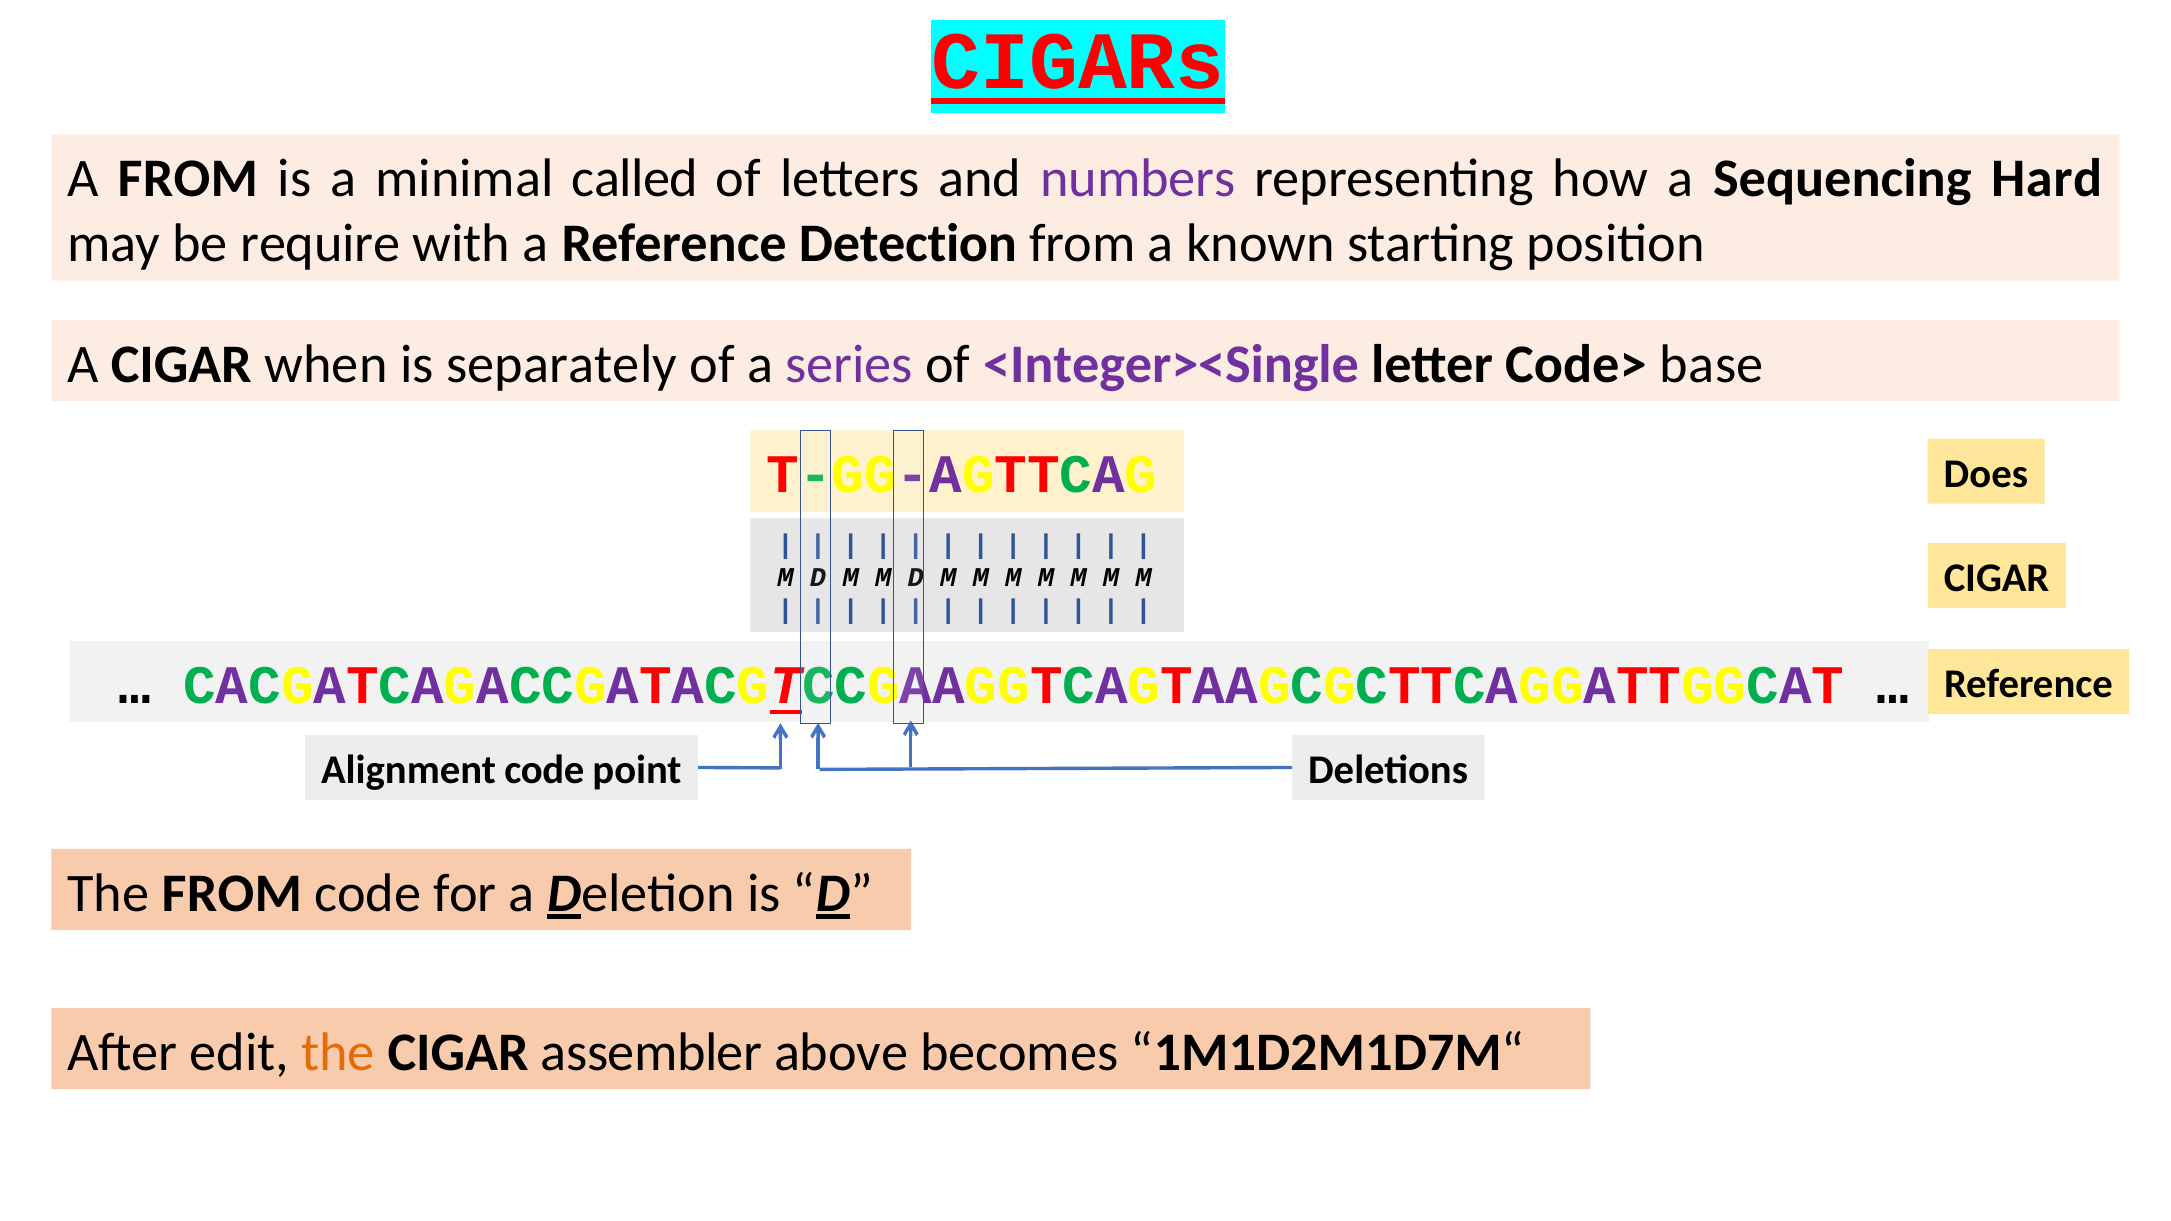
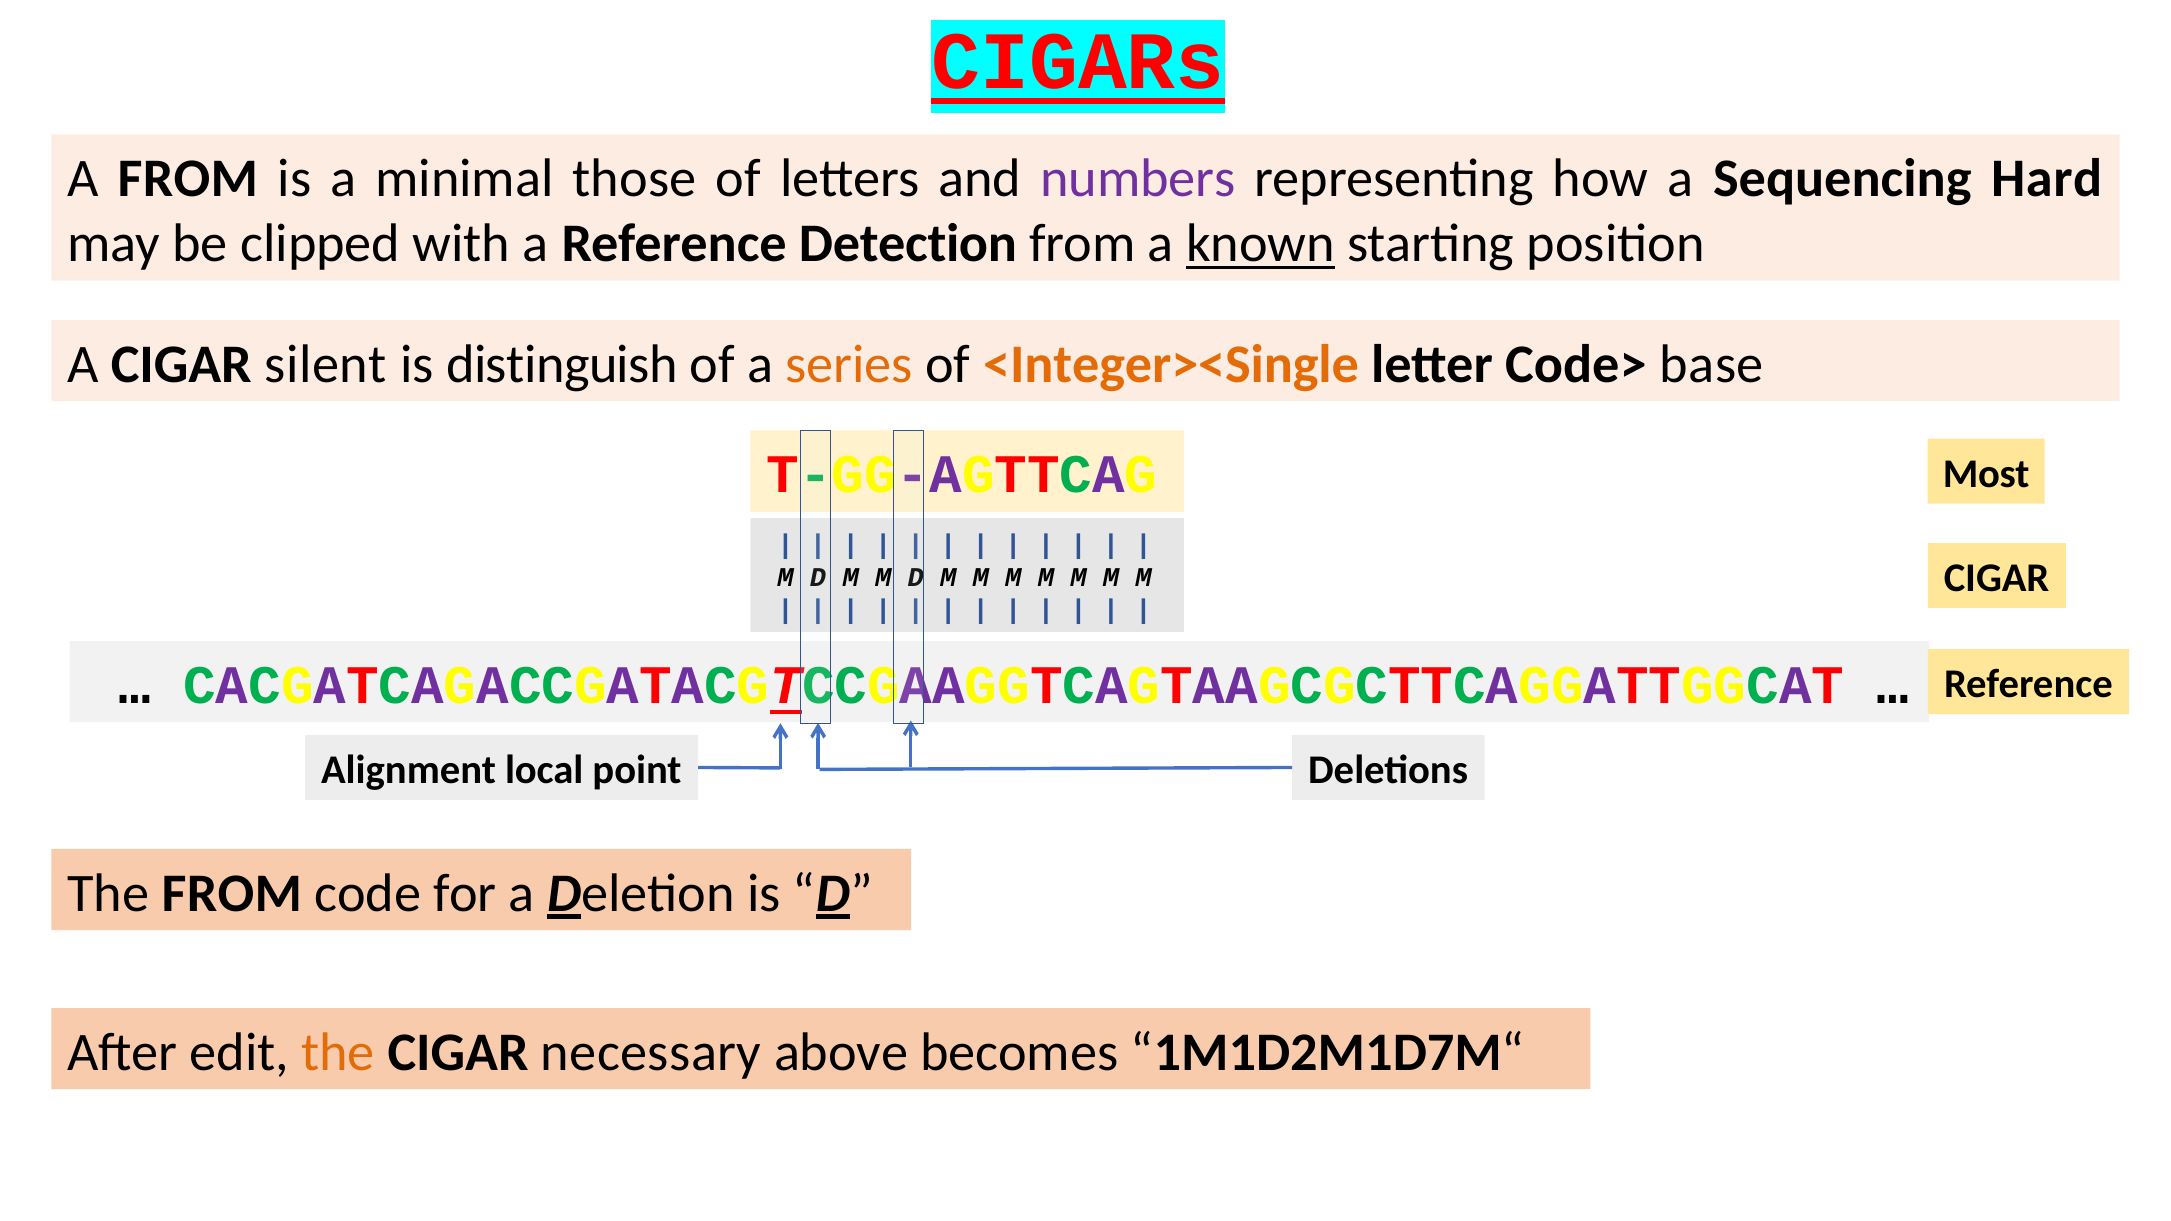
called: called -> those
require: require -> clipped
known underline: none -> present
when: when -> silent
separately: separately -> distinguish
series colour: purple -> orange
<Integer><Single colour: purple -> orange
Does: Does -> Most
Alignment code: code -> local
assembler: assembler -> necessary
